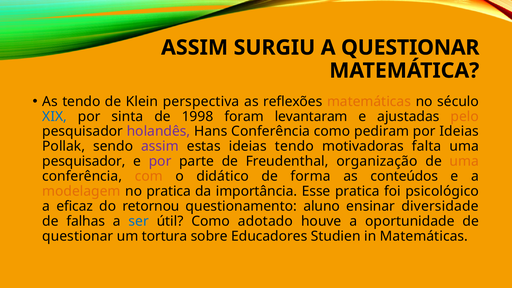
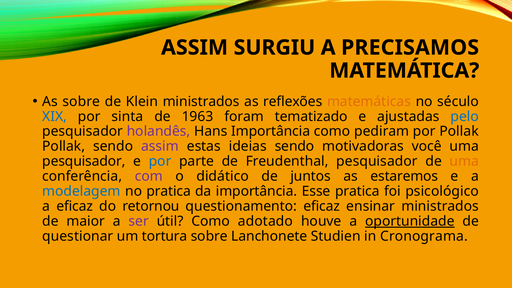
A QUESTIONAR: QUESTIONAR -> PRECISAMOS
As tendo: tendo -> sobre
Klein perspectiva: perspectiva -> ministrados
1998: 1998 -> 1963
levantaram: levantaram -> tematizado
pelo colour: orange -> blue
Hans Conferência: Conferência -> Importância
por Ideias: Ideias -> Pollak
ideias tendo: tendo -> sendo
falta: falta -> você
por at (160, 161) colour: purple -> blue
Freudenthal organização: organização -> pesquisador
com colour: orange -> purple
forma: forma -> juntos
conteúdos: conteúdos -> estaremos
modelagem colour: orange -> blue
questionamento aluno: aluno -> eficaz
ensinar diversidade: diversidade -> ministrados
falhas: falhas -> maior
ser colour: blue -> purple
oportunidade underline: none -> present
Educadores: Educadores -> Lanchonete
in Matemáticas: Matemáticas -> Cronograma
